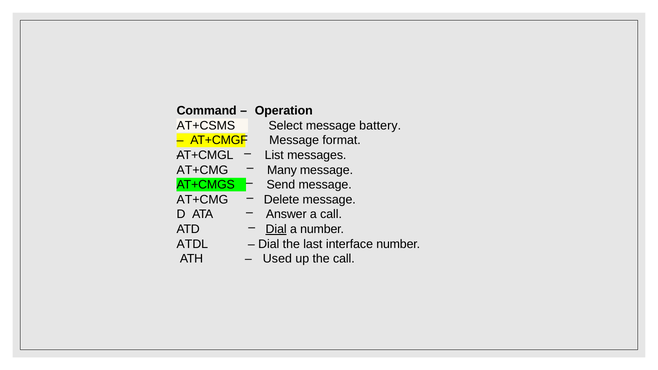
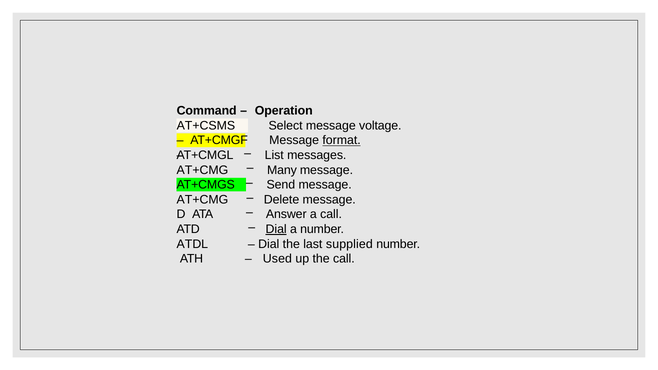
battery: battery -> voltage
format underline: none -> present
interface: interface -> supplied
